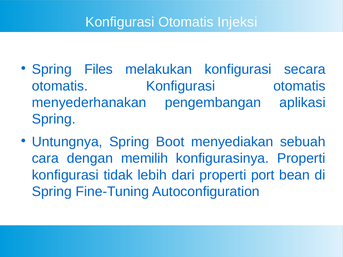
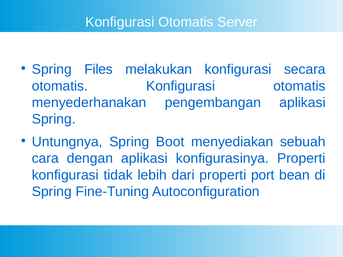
Injeksi: Injeksi -> Server
dengan memilih: memilih -> aplikasi
